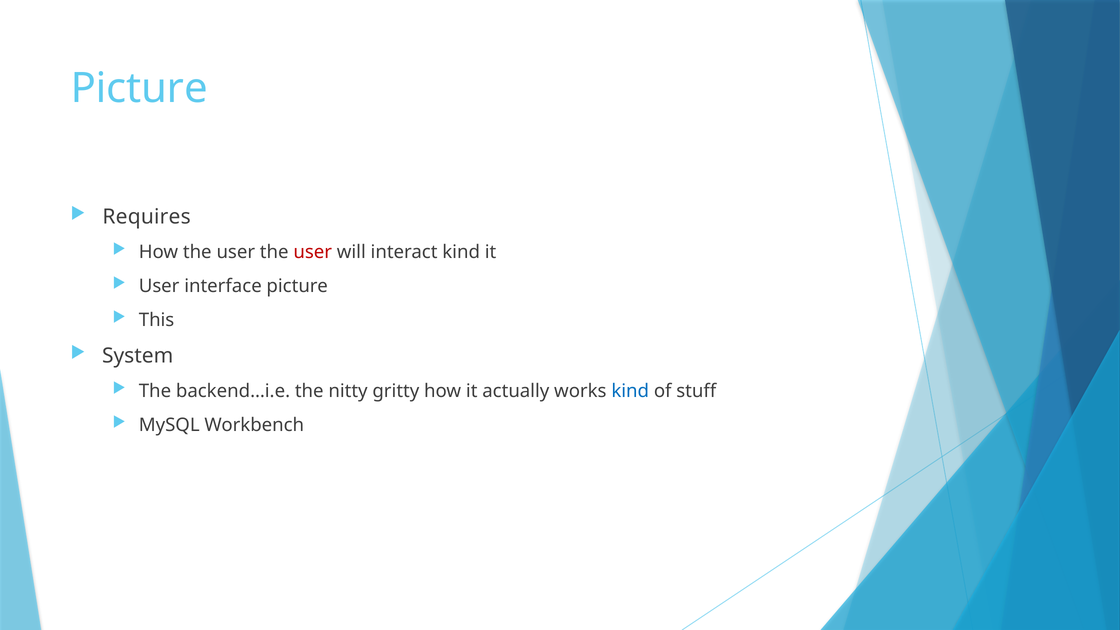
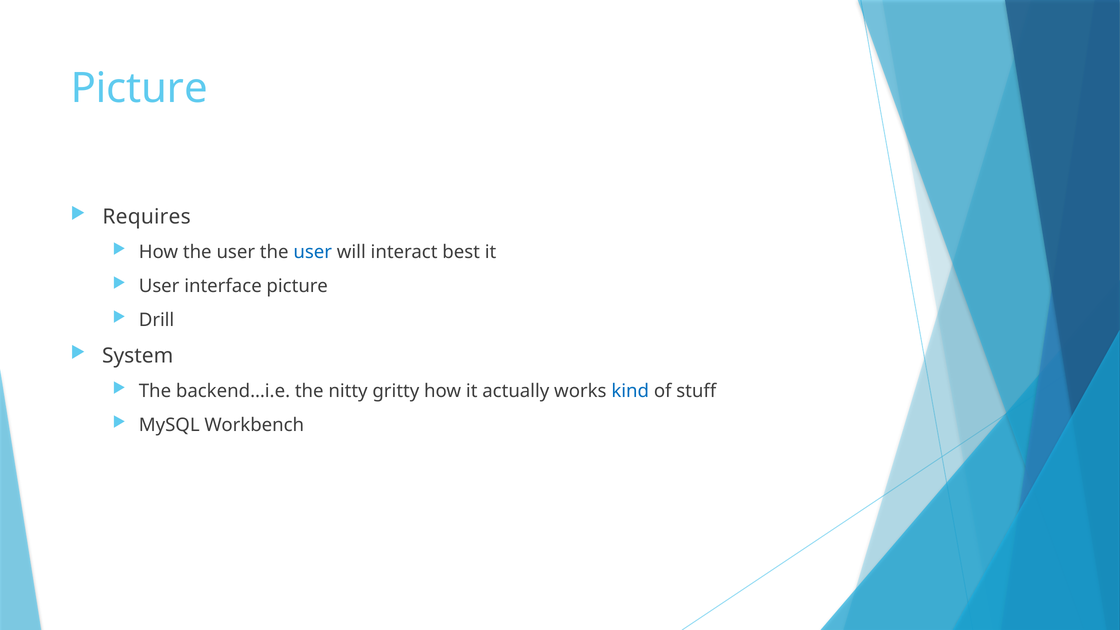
user at (313, 252) colour: red -> blue
interact kind: kind -> best
This: This -> Drill
